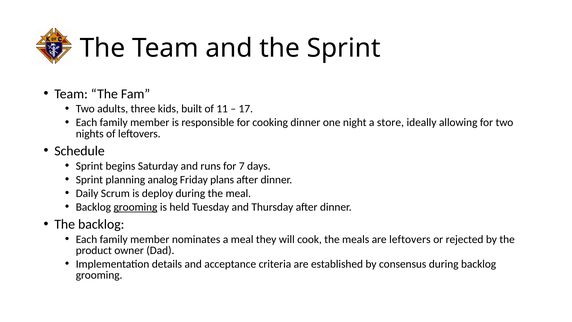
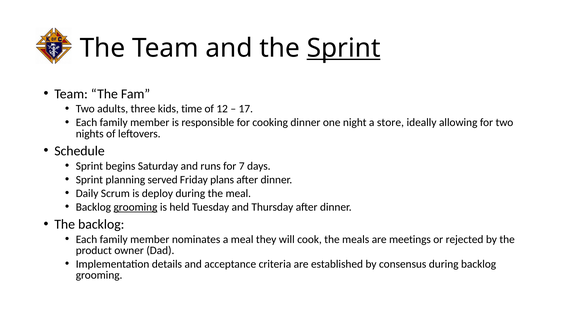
Sprint at (344, 48) underline: none -> present
built: built -> time
11: 11 -> 12
analog: analog -> served
are leftovers: leftovers -> meetings
